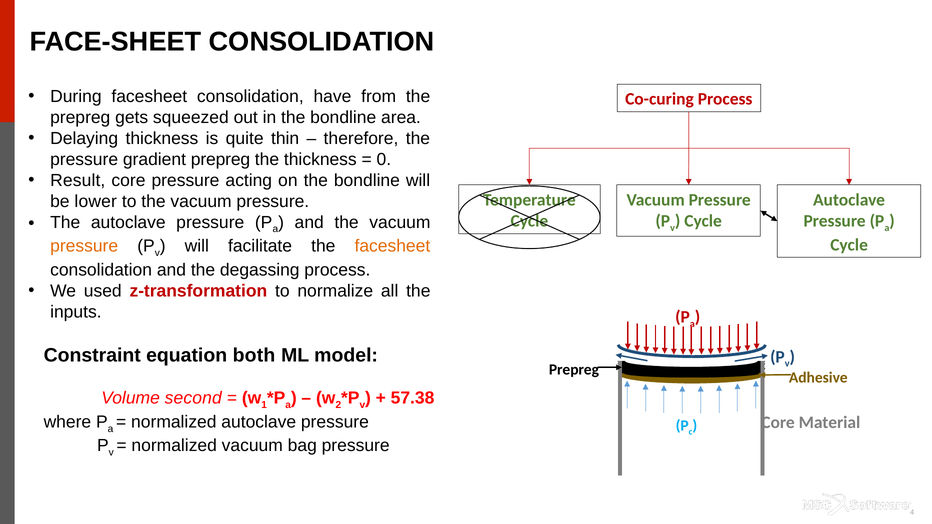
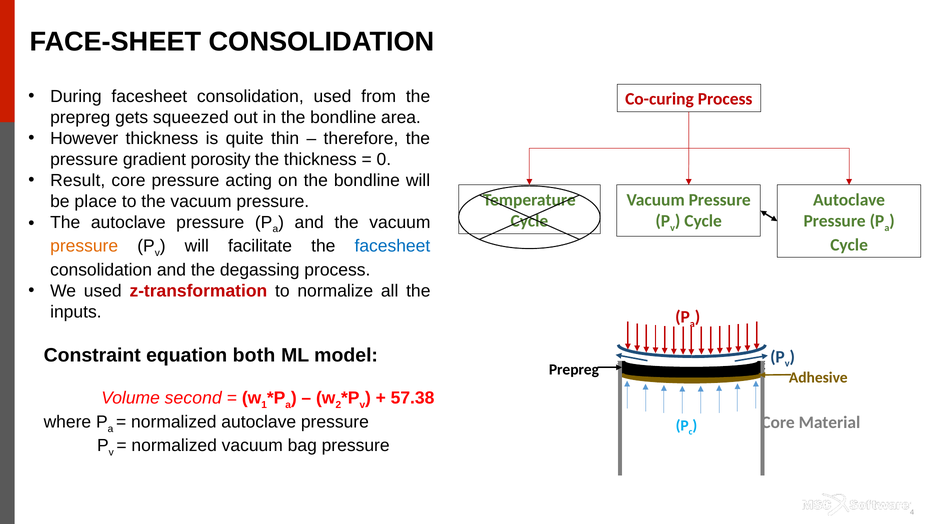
consolidation have: have -> used
Delaying: Delaying -> However
gradient prepreg: prepreg -> porosity
lower: lower -> place
facesheet at (392, 246) colour: orange -> blue
